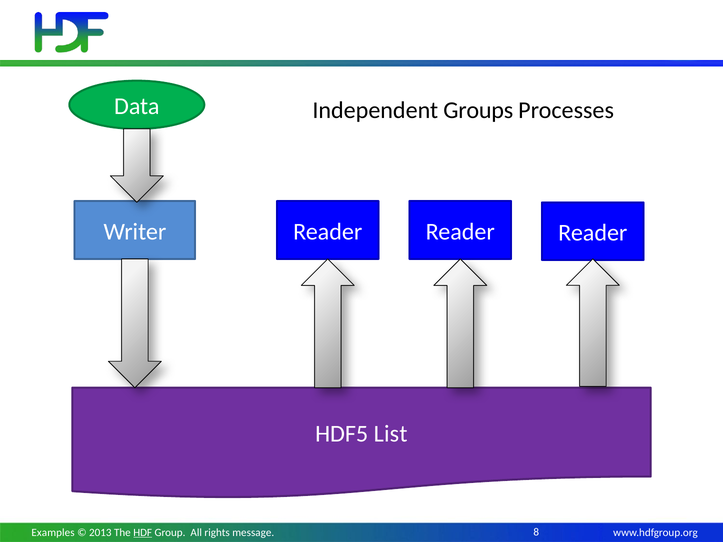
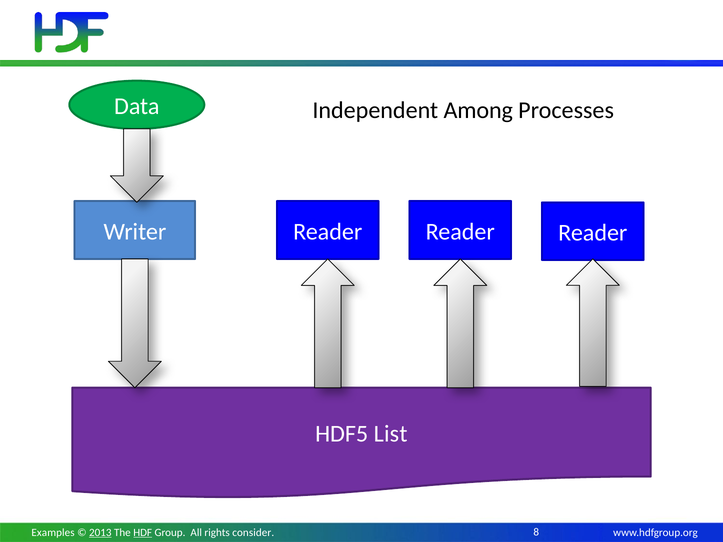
Groups: Groups -> Among
2013 underline: none -> present
message: message -> consider
